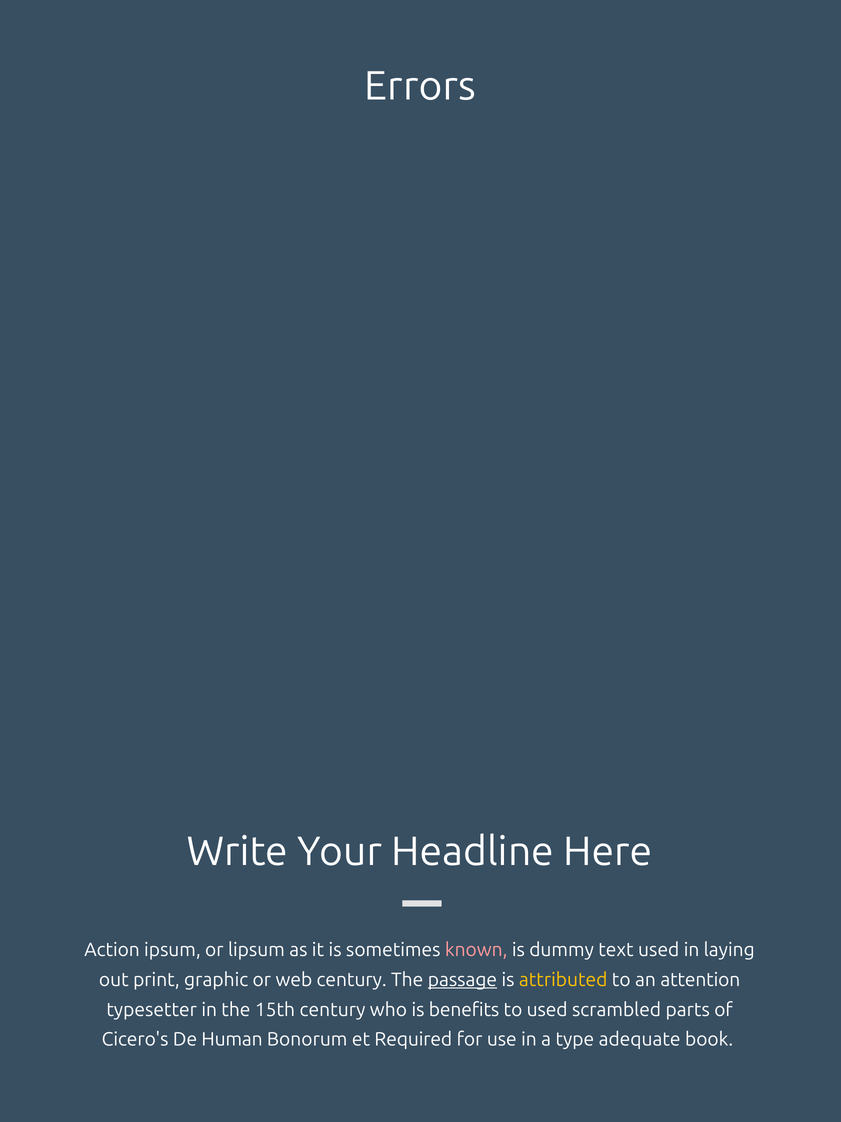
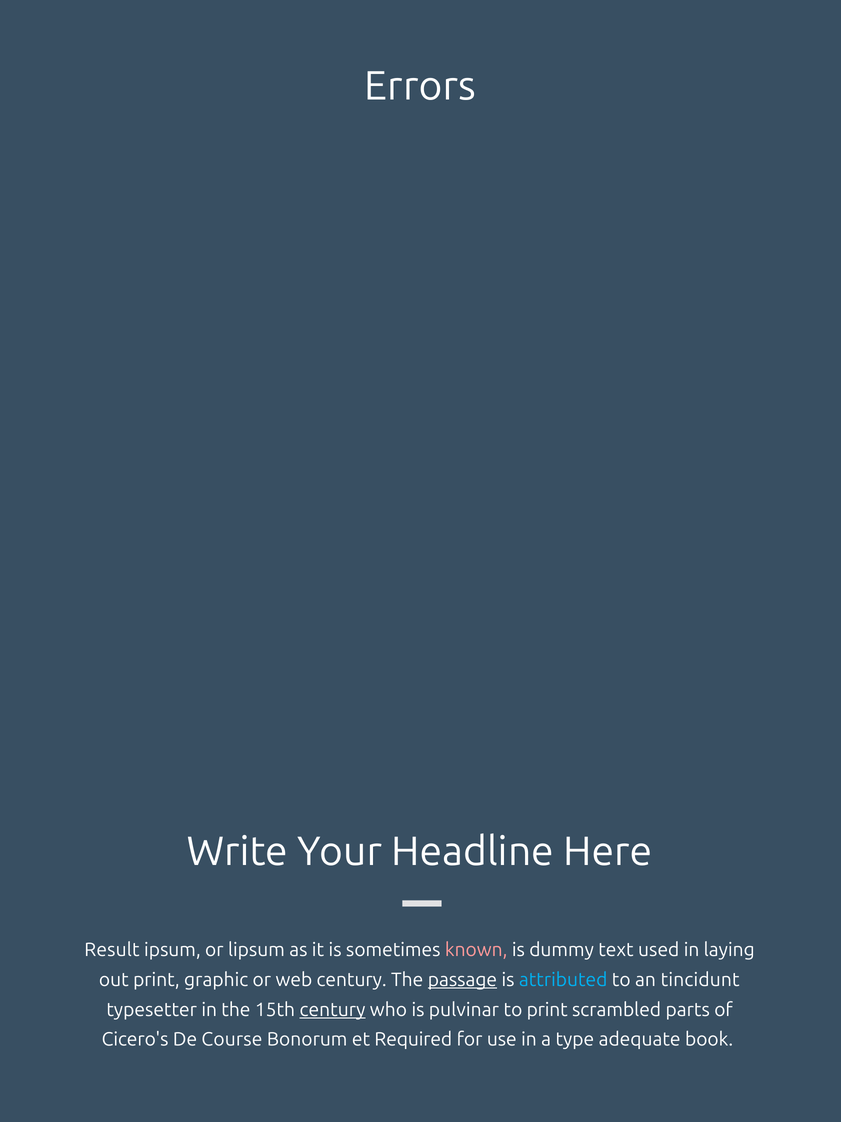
Action: Action -> Result
attributed colour: yellow -> light blue
attention: attention -> tincidunt
century at (332, 1009) underline: none -> present
benefits: benefits -> pulvinar
to used: used -> print
Human: Human -> Course
